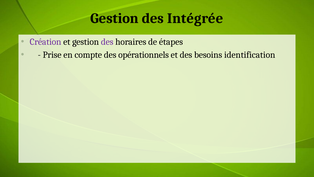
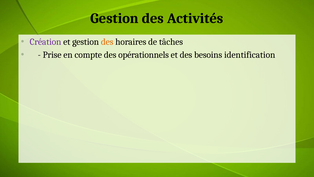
Intégrée: Intégrée -> Activités
des at (107, 42) colour: purple -> orange
étapes: étapes -> tâches
